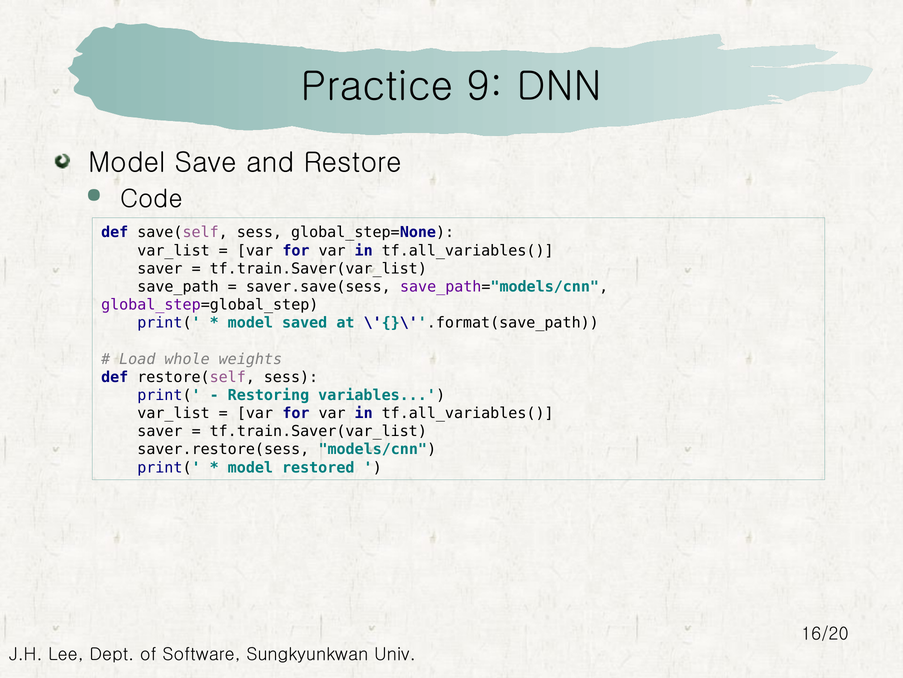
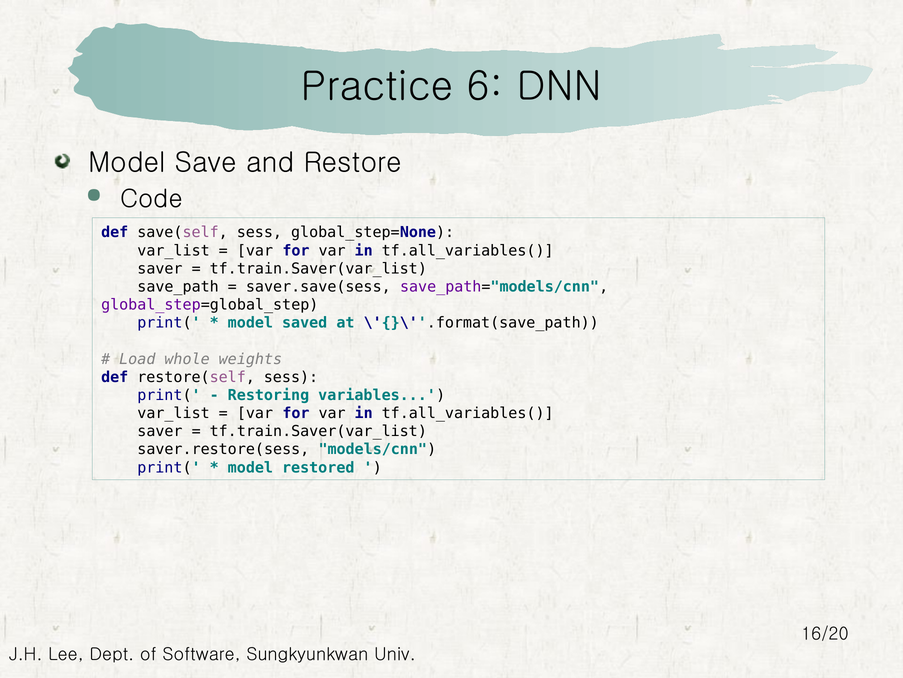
9: 9 -> 6
